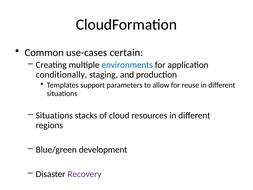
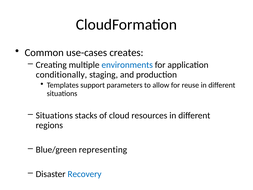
certain: certain -> creates
development: development -> representing
Recovery colour: purple -> blue
